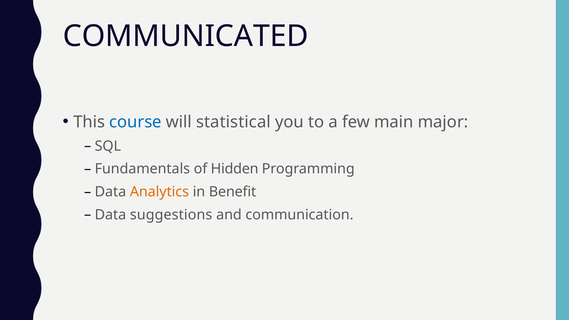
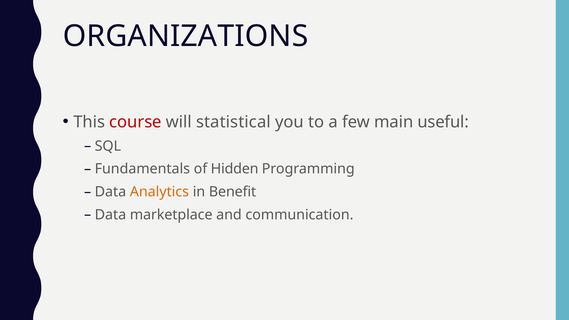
COMMUNICATED: COMMUNICATED -> ORGANIZATIONS
course colour: blue -> red
major: major -> useful
suggestions: suggestions -> marketplace
